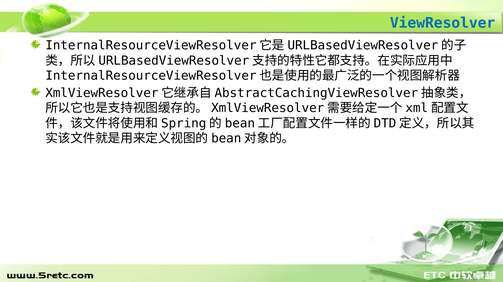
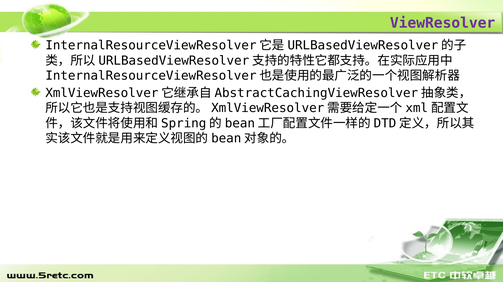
ViewResolver colour: blue -> purple
